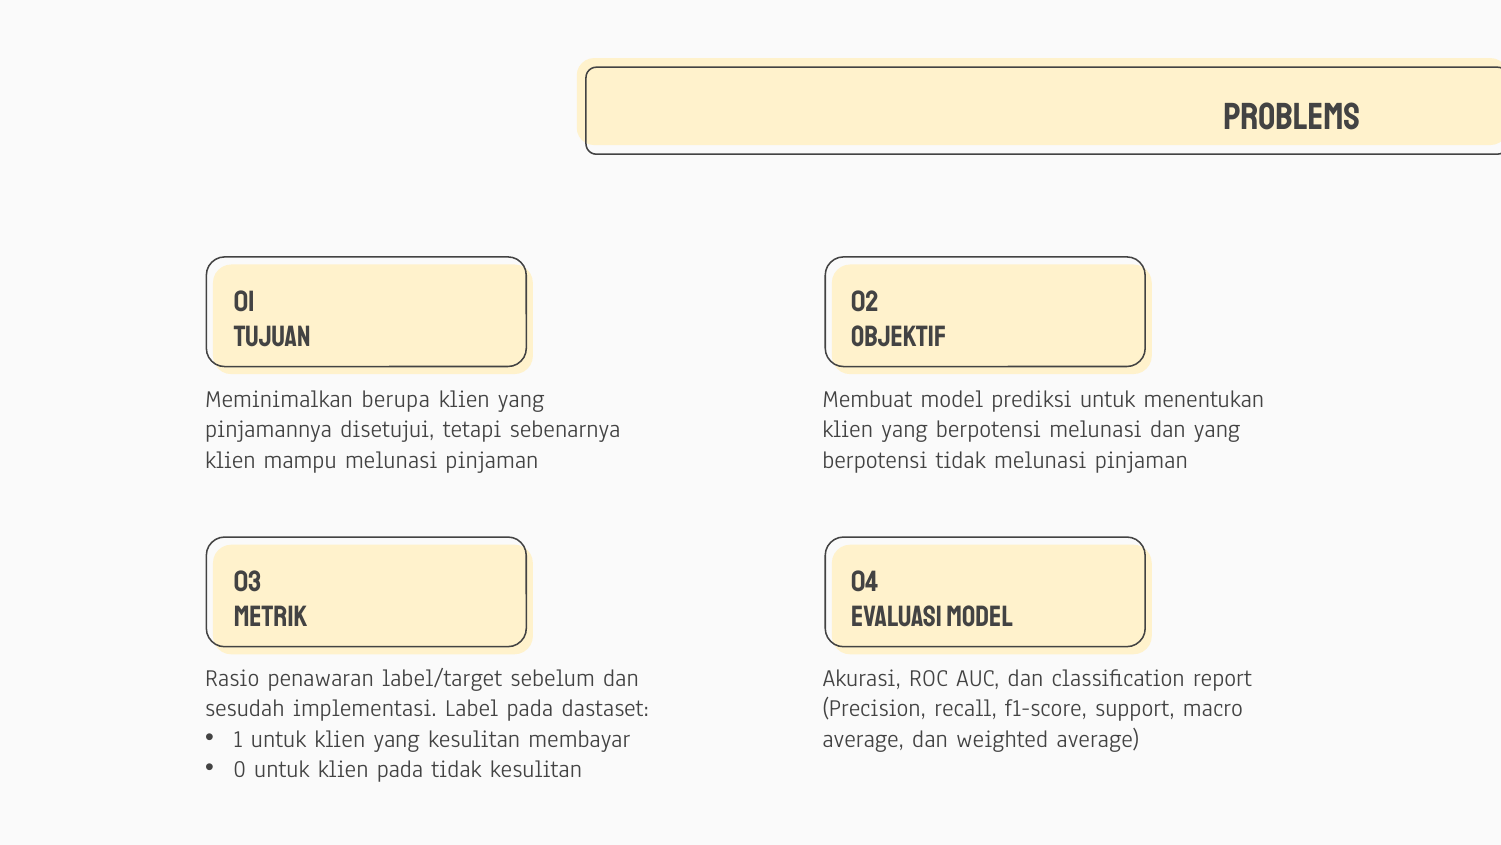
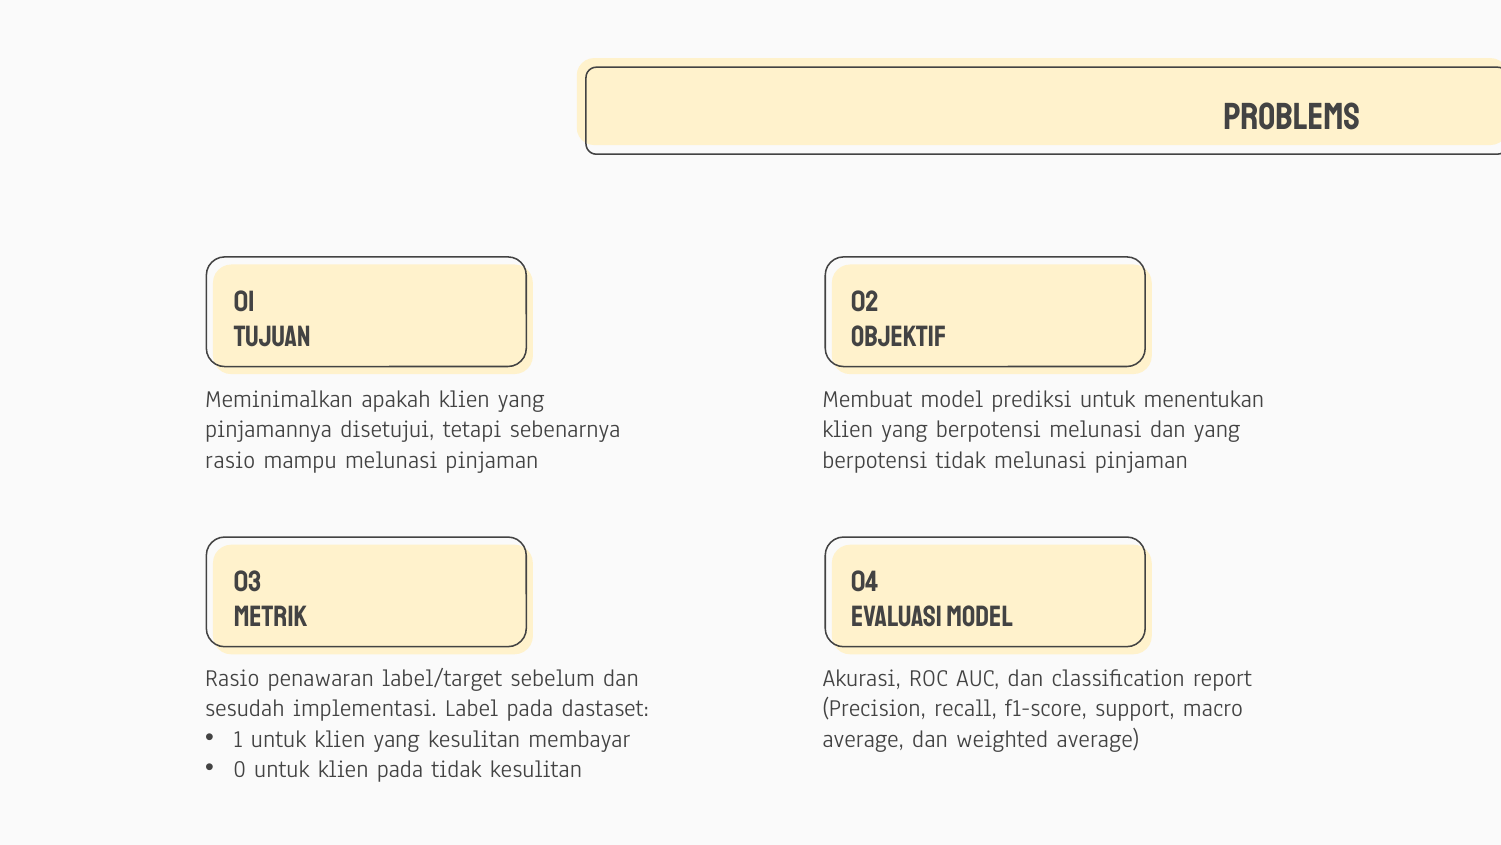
berupa: berupa -> apakah
klien at (230, 459): klien -> rasio
